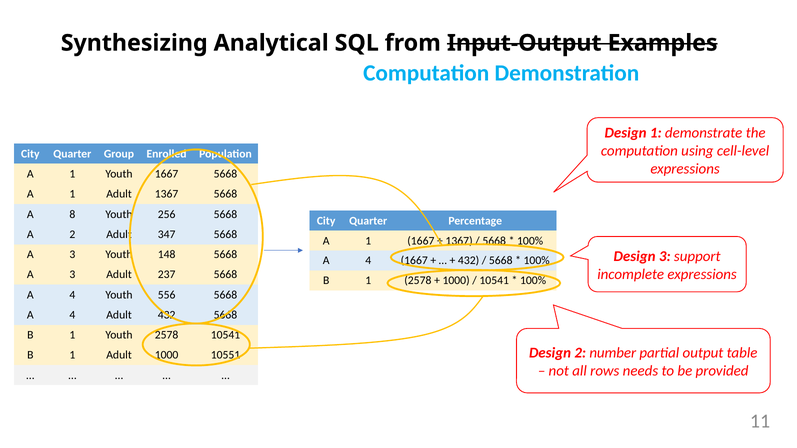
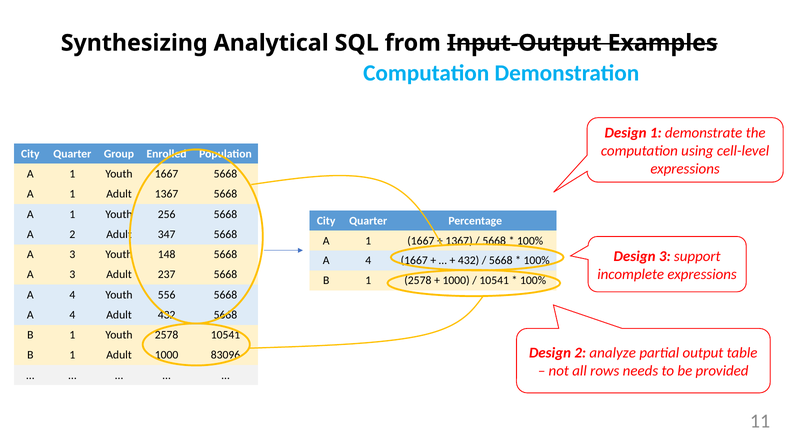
8 at (72, 214): 8 -> 1
number: number -> analyze
10551: 10551 -> 83096
